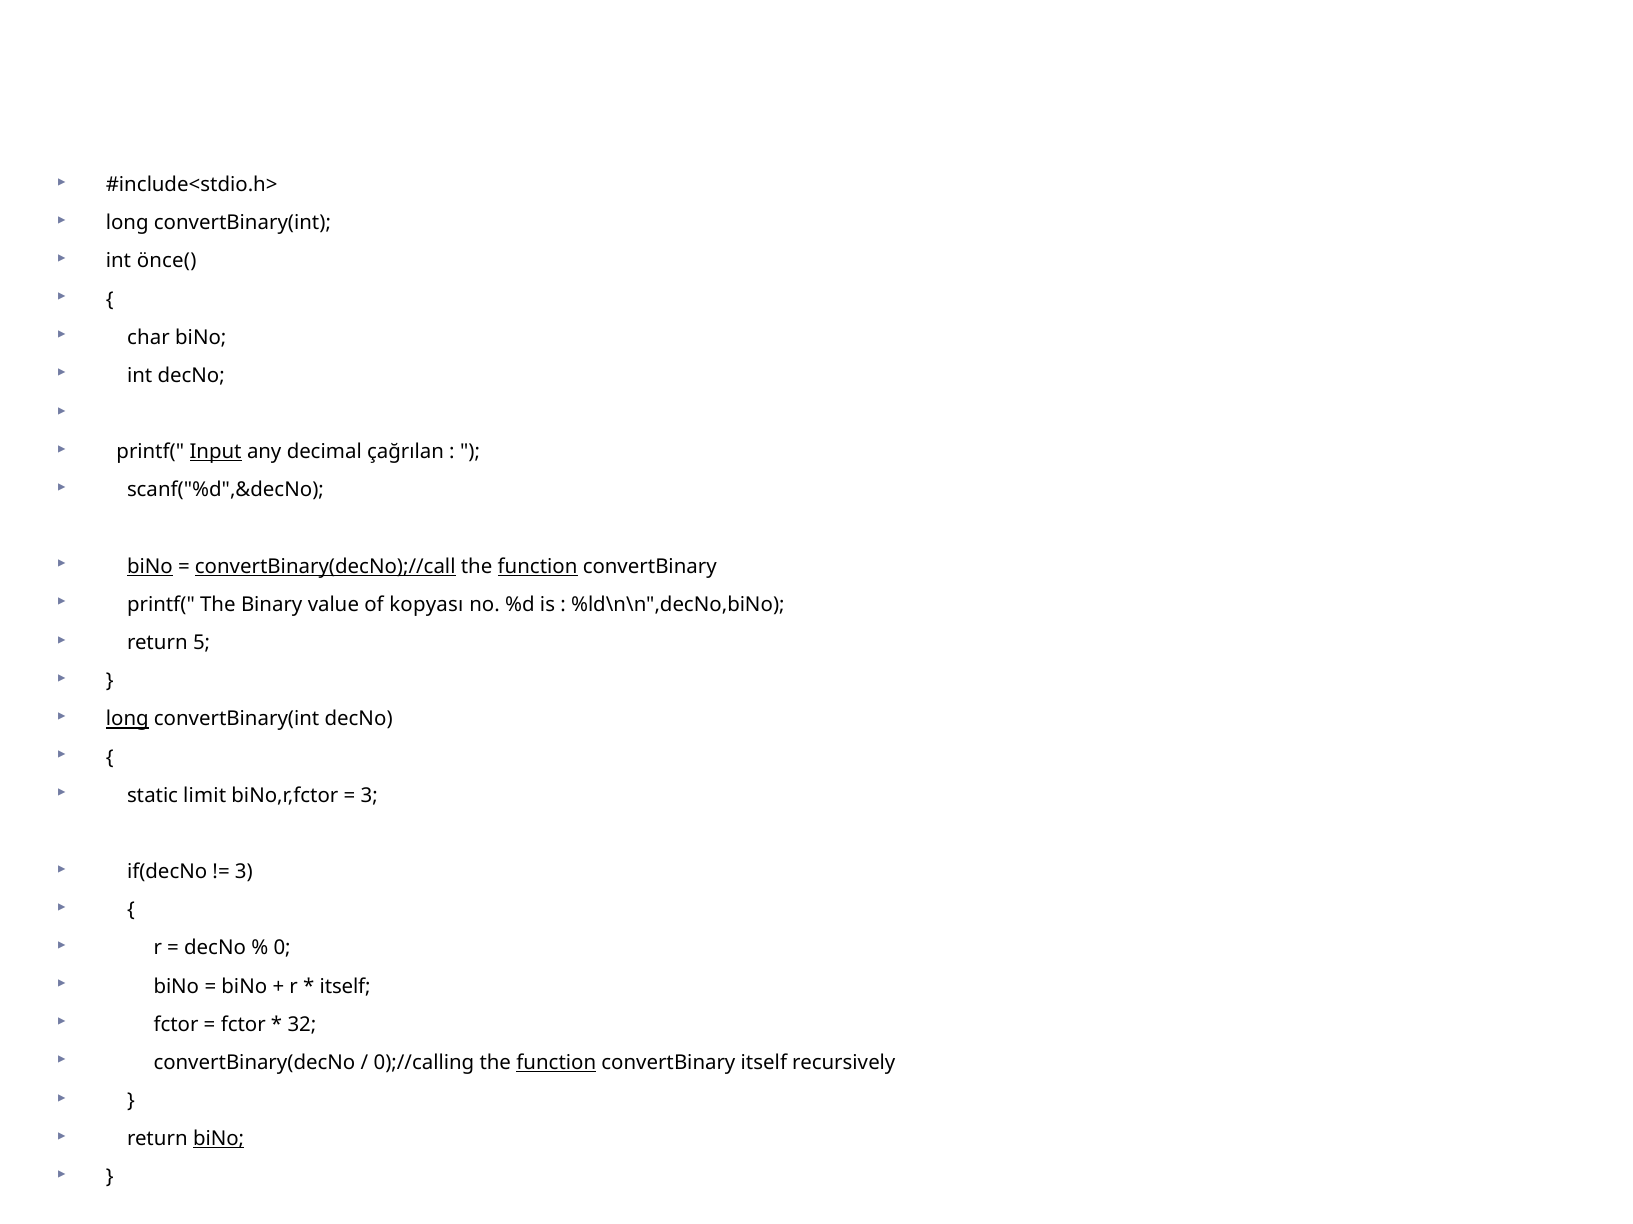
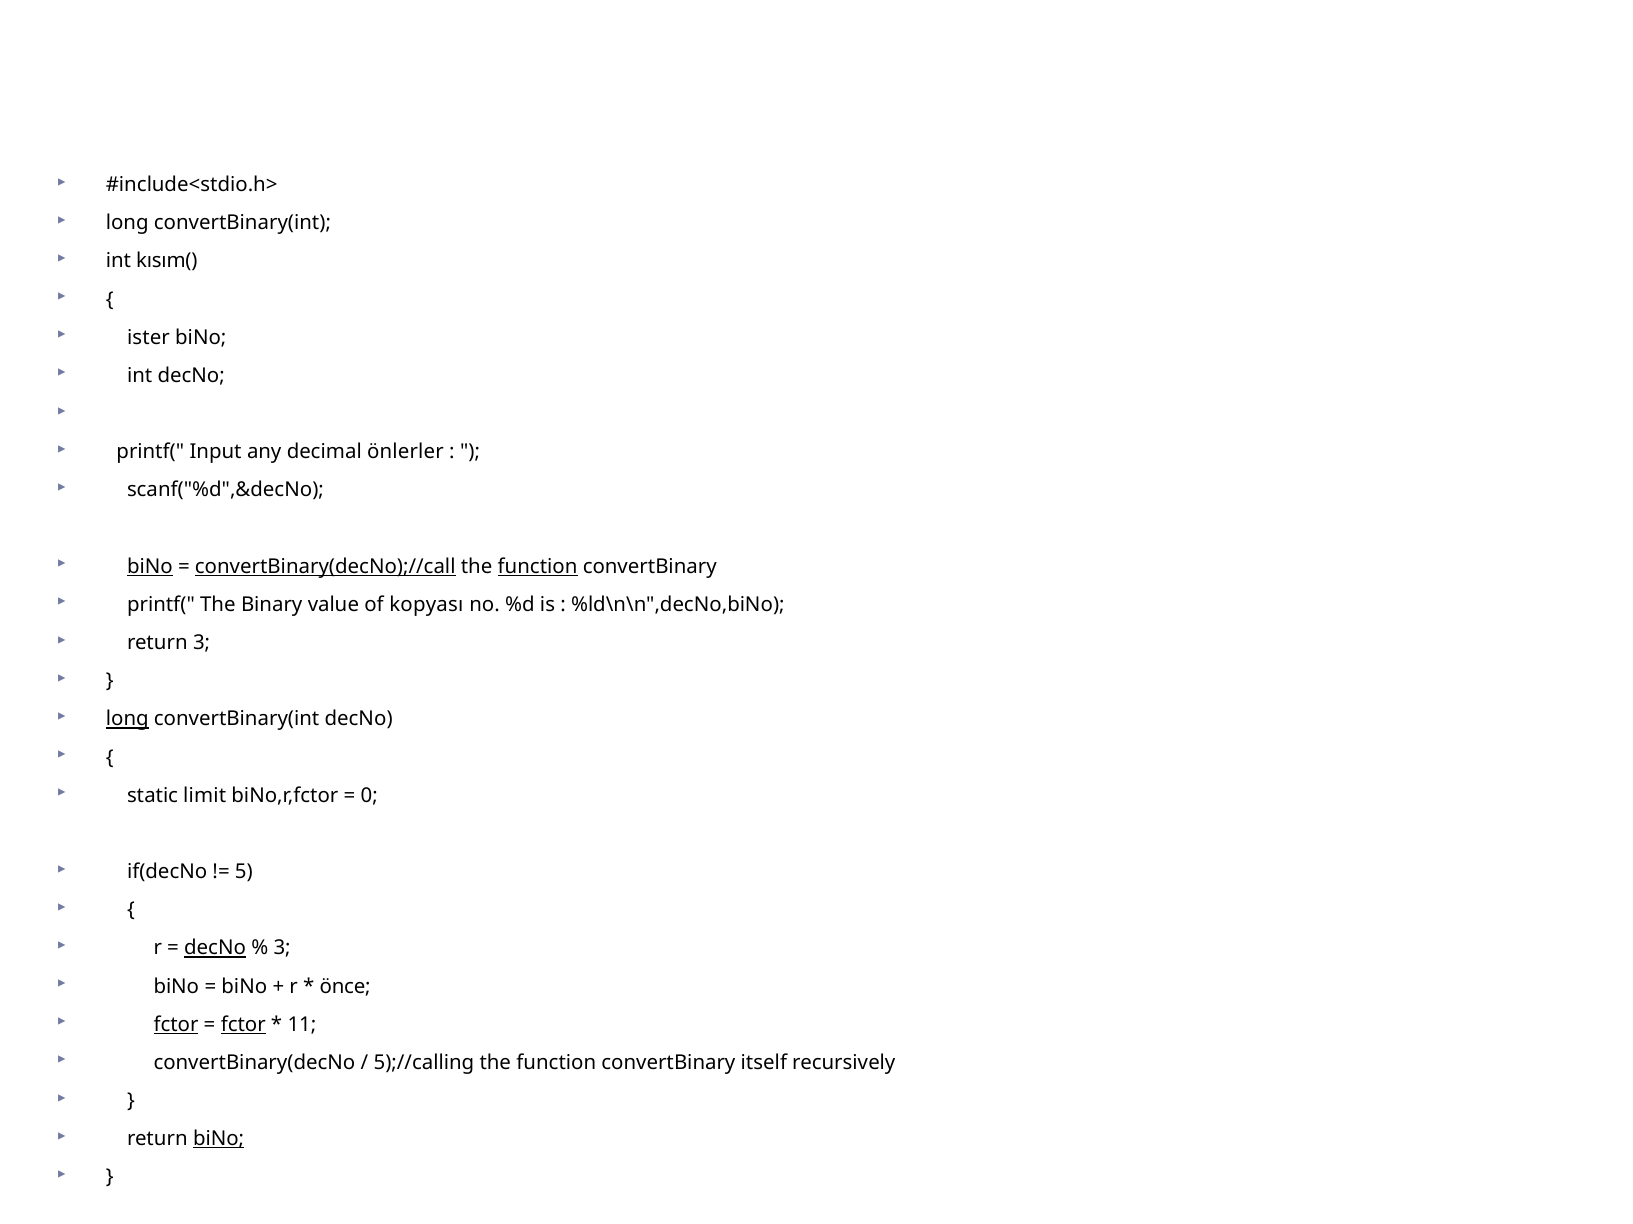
önce(: önce( -> kısım(
char: char -> ister
Input underline: present -> none
çağrılan: çağrılan -> önlerler
return 5: 5 -> 3
3 at (369, 796): 3 -> 0
3 at (244, 872): 3 -> 5
decNo at (215, 949) underline: none -> present
0 at (282, 949): 0 -> 3
itself at (345, 987): itself -> önce
fctor at (176, 1025) underline: none -> present
fctor at (243, 1025) underline: none -> present
32: 32 -> 11
0);//calling: 0);//calling -> 5);//calling
function at (556, 1063) underline: present -> none
